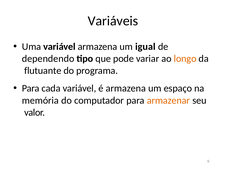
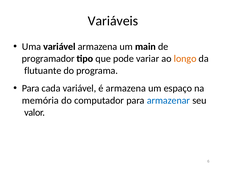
igual: igual -> main
dependendo: dependendo -> programador
armazenar colour: orange -> blue
